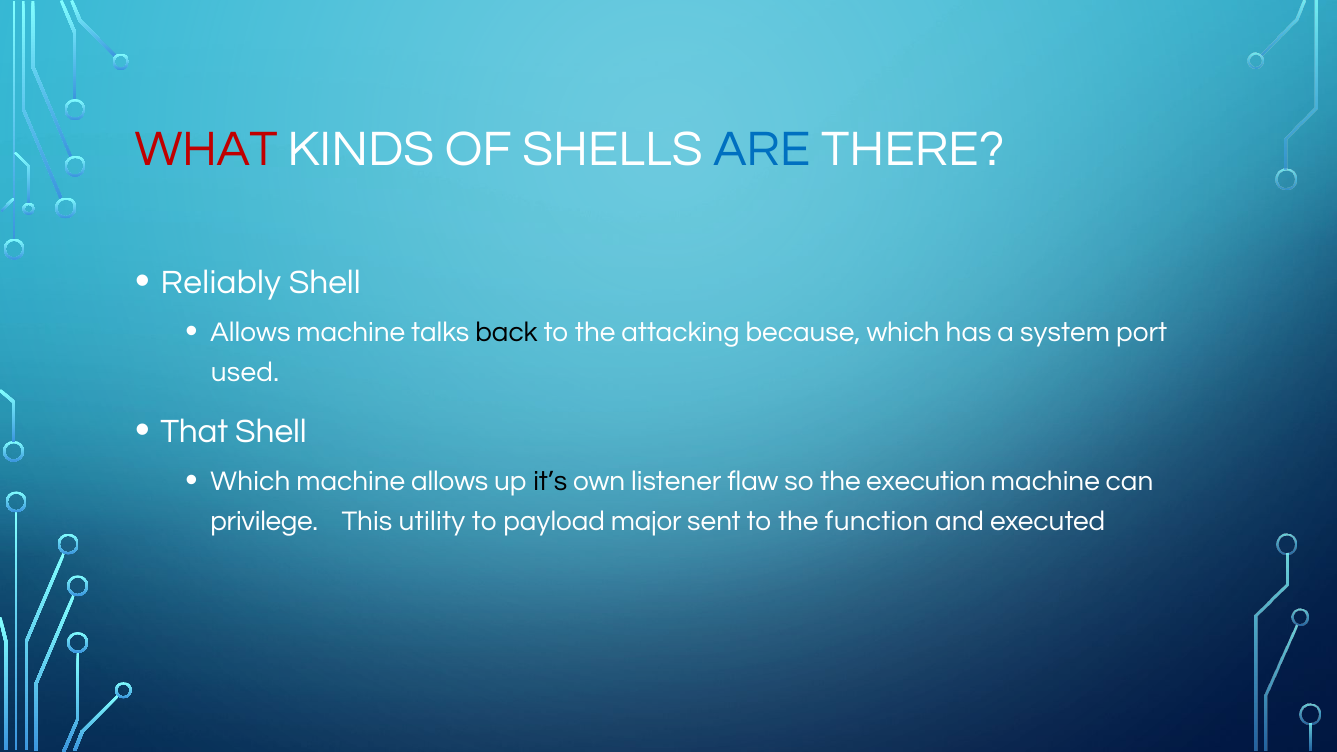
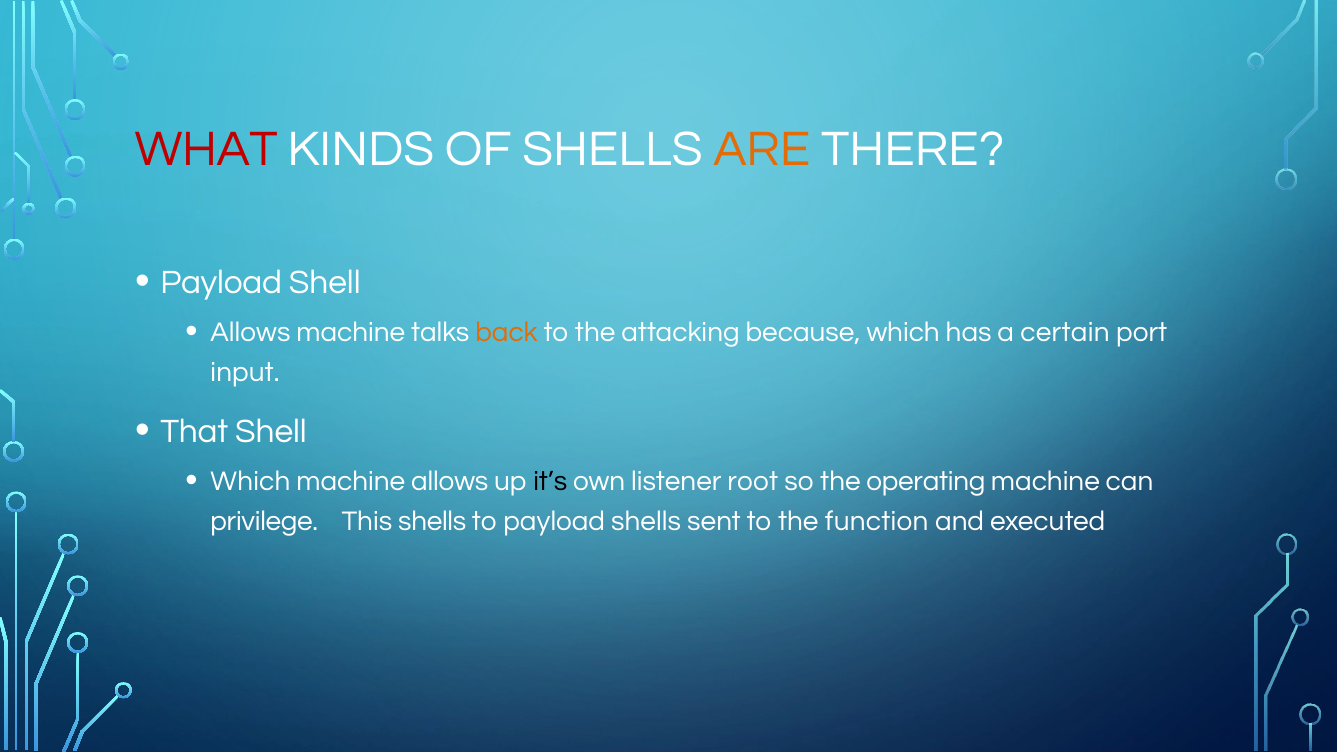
ARE colour: blue -> orange
Reliably at (221, 282): Reliably -> Payload
back colour: black -> orange
system: system -> certain
used: used -> input
flaw: flaw -> root
execution: execution -> operating
This utility: utility -> shells
payload major: major -> shells
